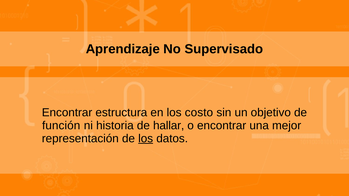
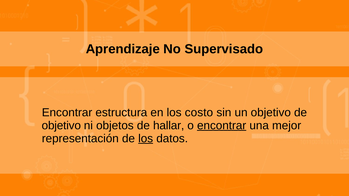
función at (61, 126): función -> objetivo
historia: historia -> objetos
encontrar at (222, 126) underline: none -> present
